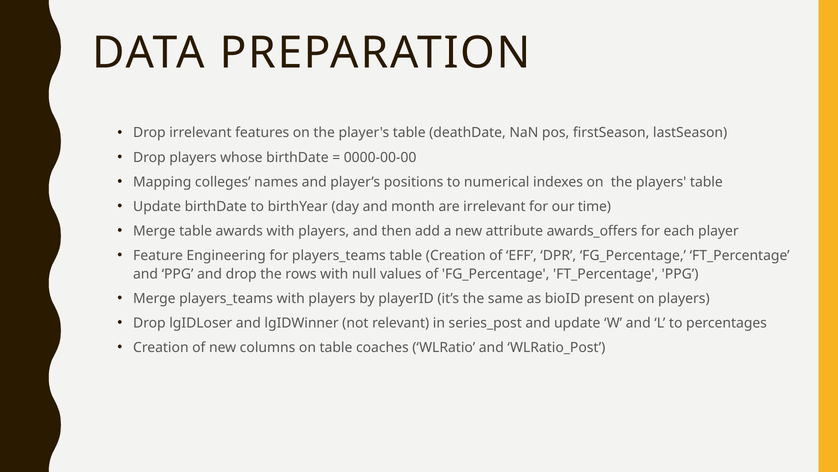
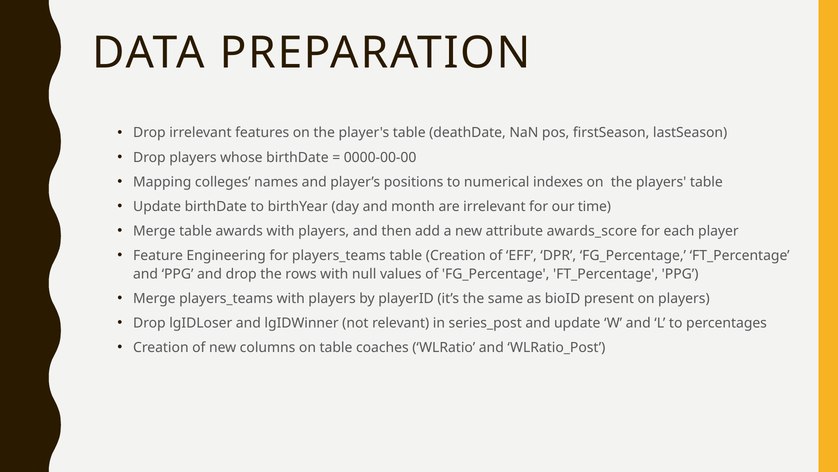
awards_offers: awards_offers -> awards_score
